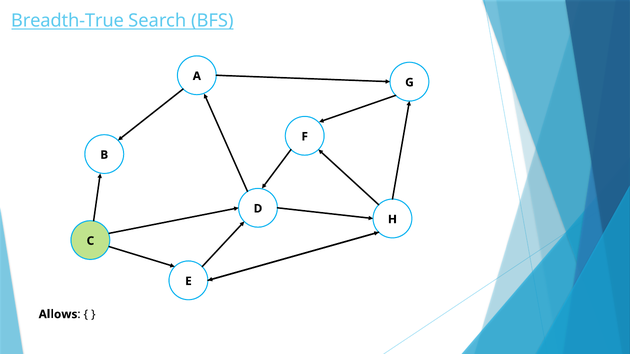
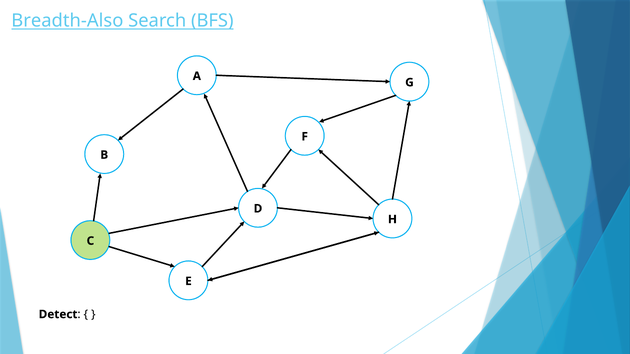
Breadth-True: Breadth-True -> Breadth-Also
Allows: Allows -> Detect
